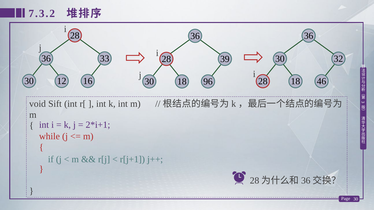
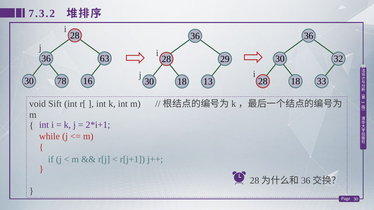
33: 33 -> 63
39: 39 -> 29
12: 12 -> 78
46: 46 -> 33
96: 96 -> 13
